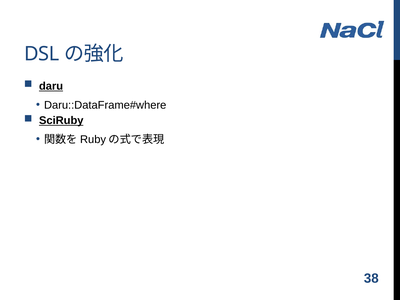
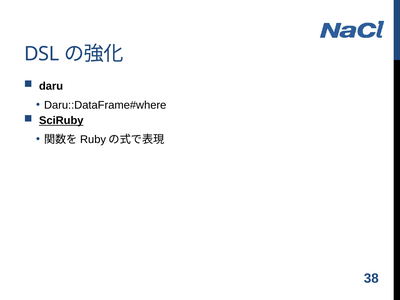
daru underline: present -> none
